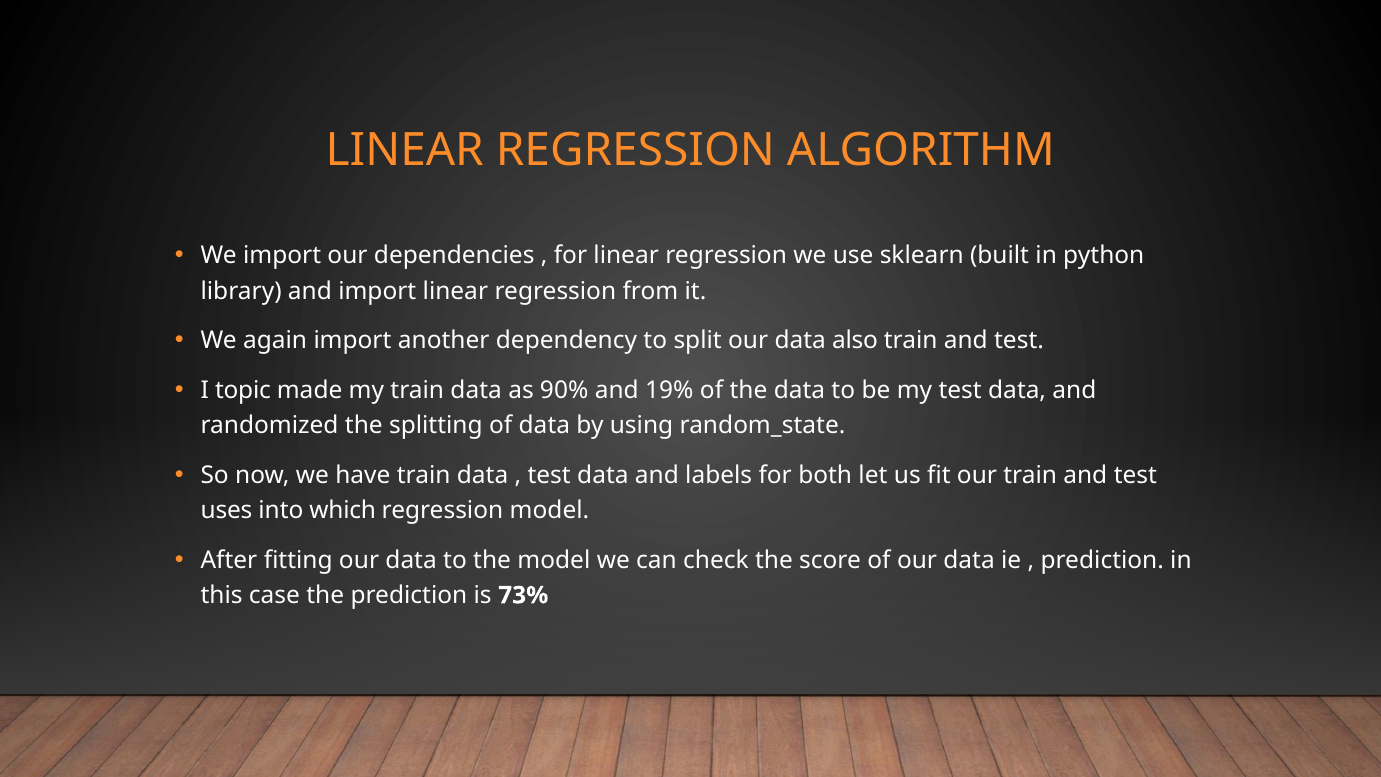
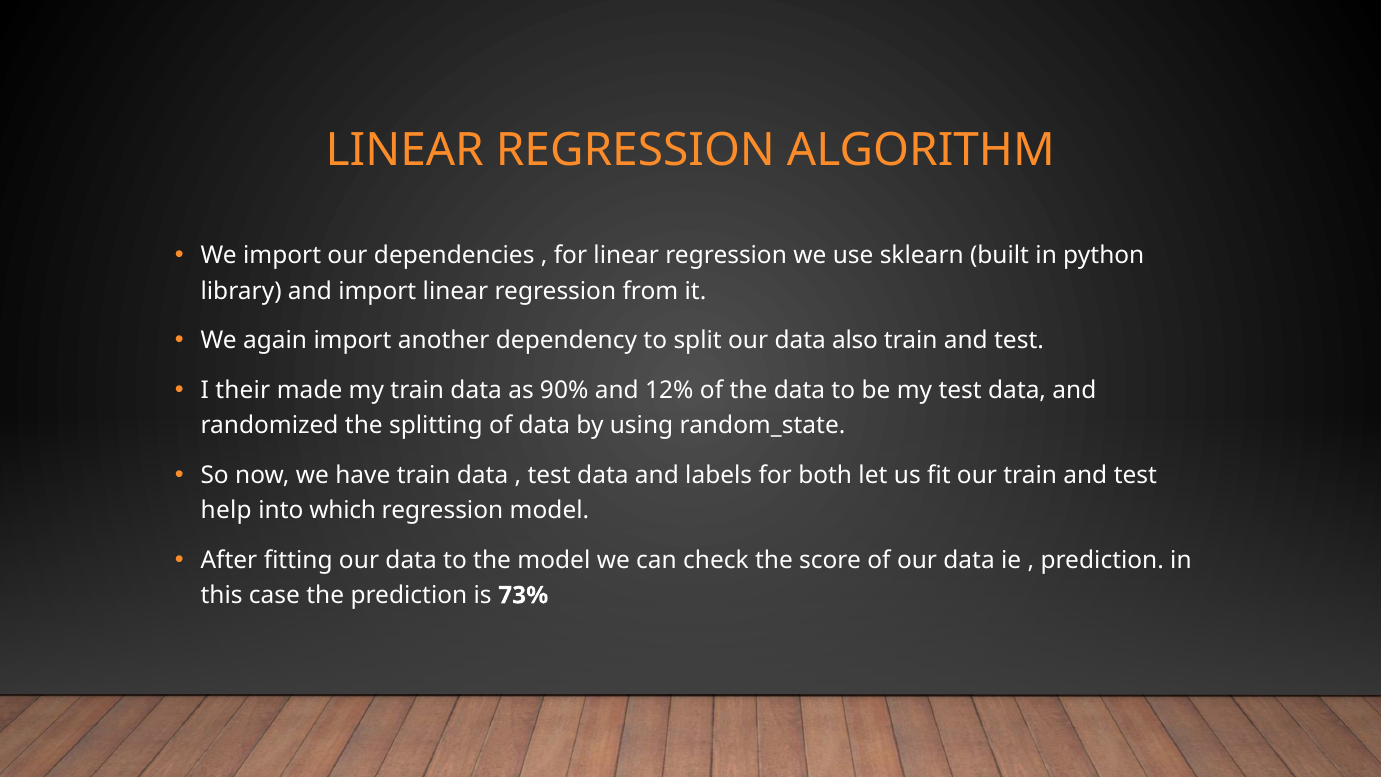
topic: topic -> their
19%: 19% -> 12%
uses: uses -> help
